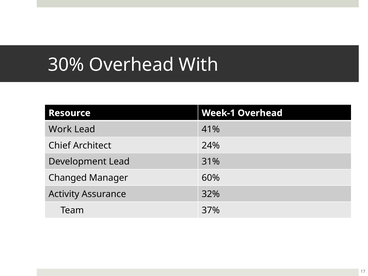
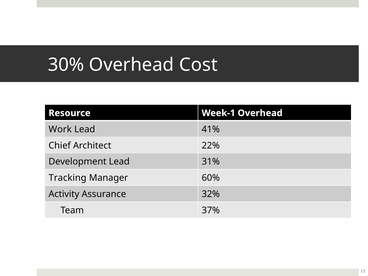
With: With -> Cost
24%: 24% -> 22%
Changed: Changed -> Tracking
